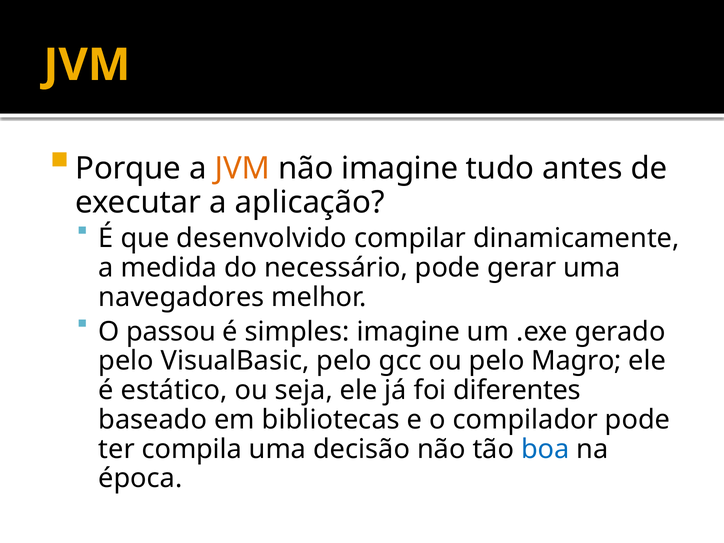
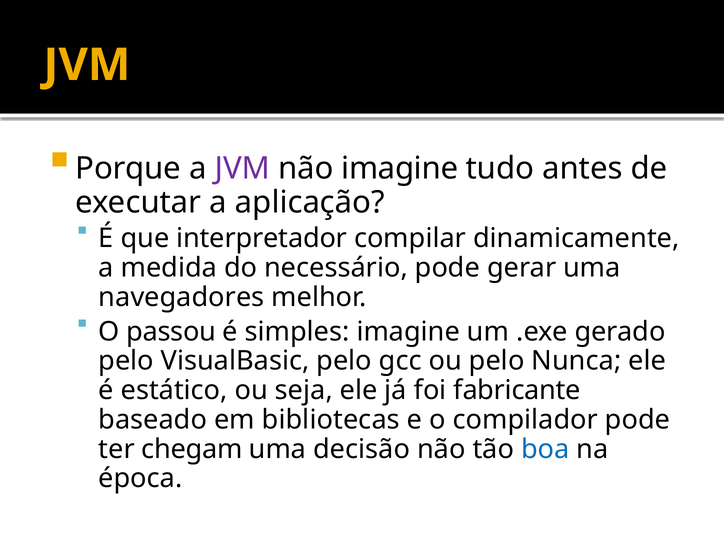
JVM at (242, 169) colour: orange -> purple
desenvolvido: desenvolvido -> interpretador
Magro: Magro -> Nunca
diferentes: diferentes -> fabricante
compila: compila -> chegam
